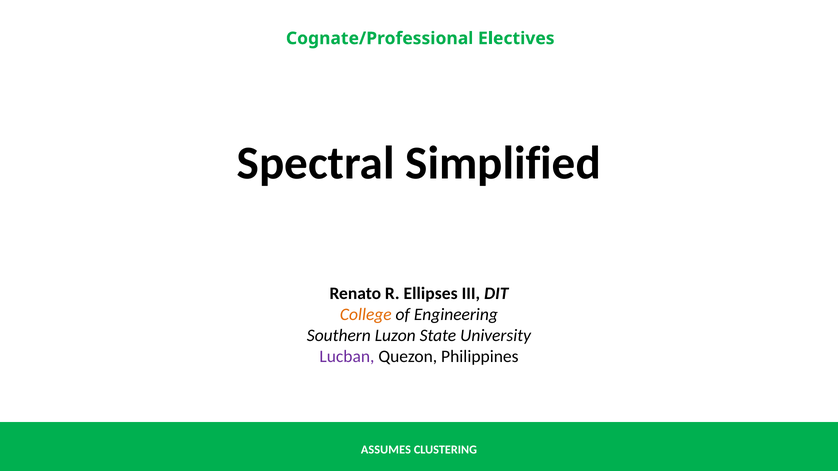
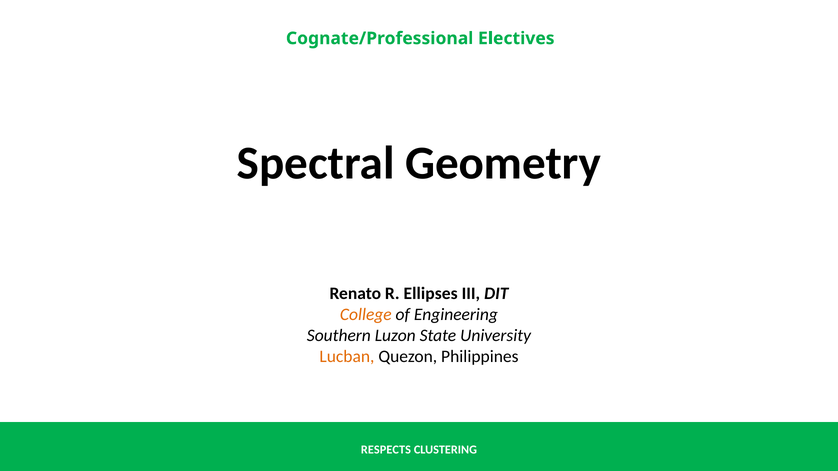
Simplified: Simplified -> Geometry
Lucban colour: purple -> orange
ASSUMES: ASSUMES -> RESPECTS
